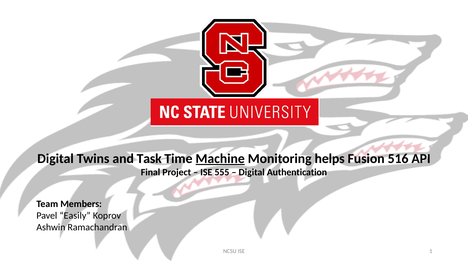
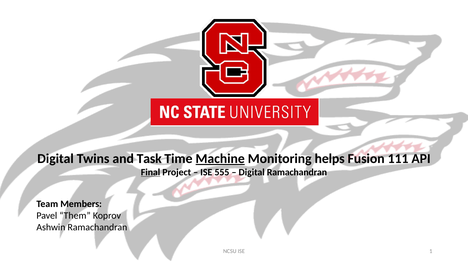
516: 516 -> 111
Final underline: none -> present
Digital Authentication: Authentication -> Ramachandran
Easily: Easily -> Them
